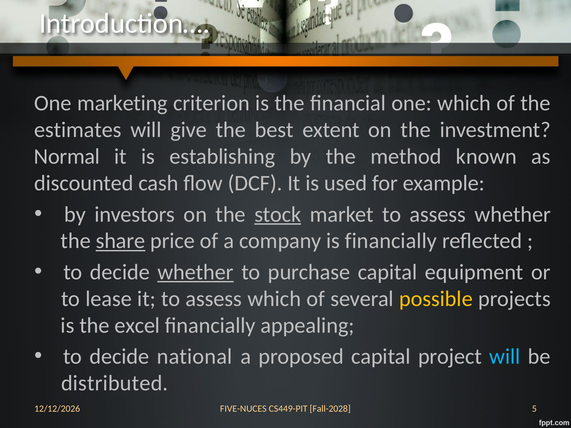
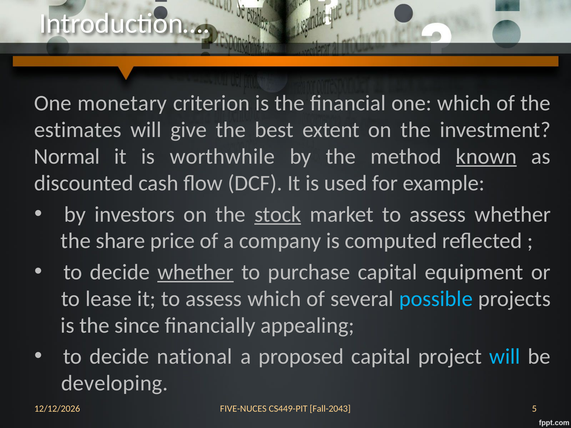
marketing: marketing -> monetary
establishing: establishing -> worthwhile
known underline: none -> present
share underline: present -> none
is financially: financially -> computed
possible colour: yellow -> light blue
excel: excel -> since
distributed: distributed -> developing
Fall-2028: Fall-2028 -> Fall-2043
